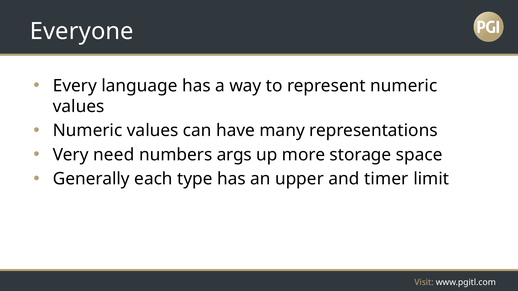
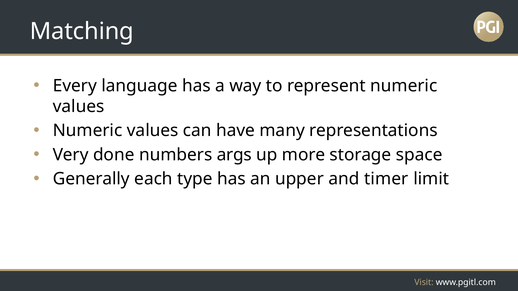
Everyone: Everyone -> Matching
need: need -> done
